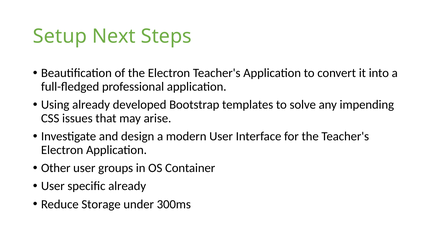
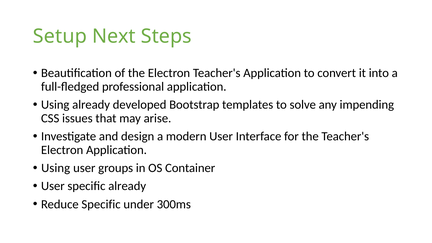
Other at (56, 168): Other -> Using
Reduce Storage: Storage -> Specific
